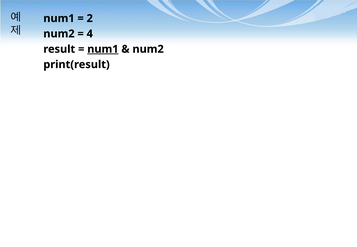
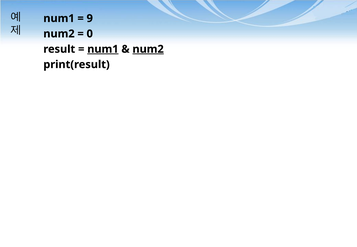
2: 2 -> 9
4: 4 -> 0
num2 at (148, 49) underline: none -> present
